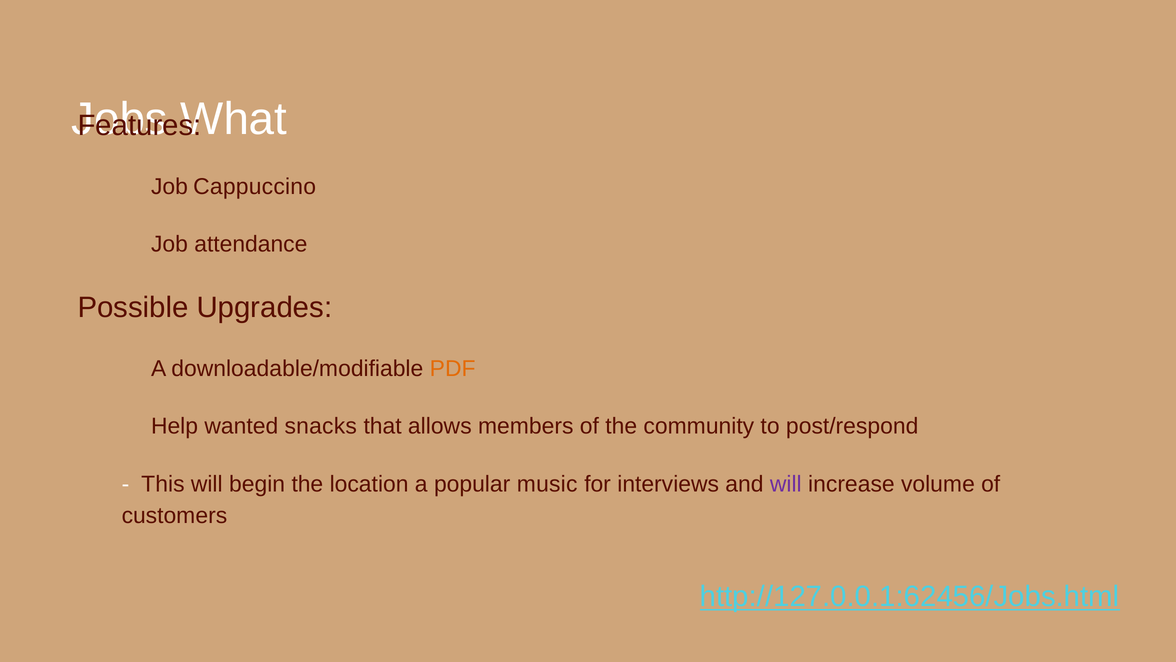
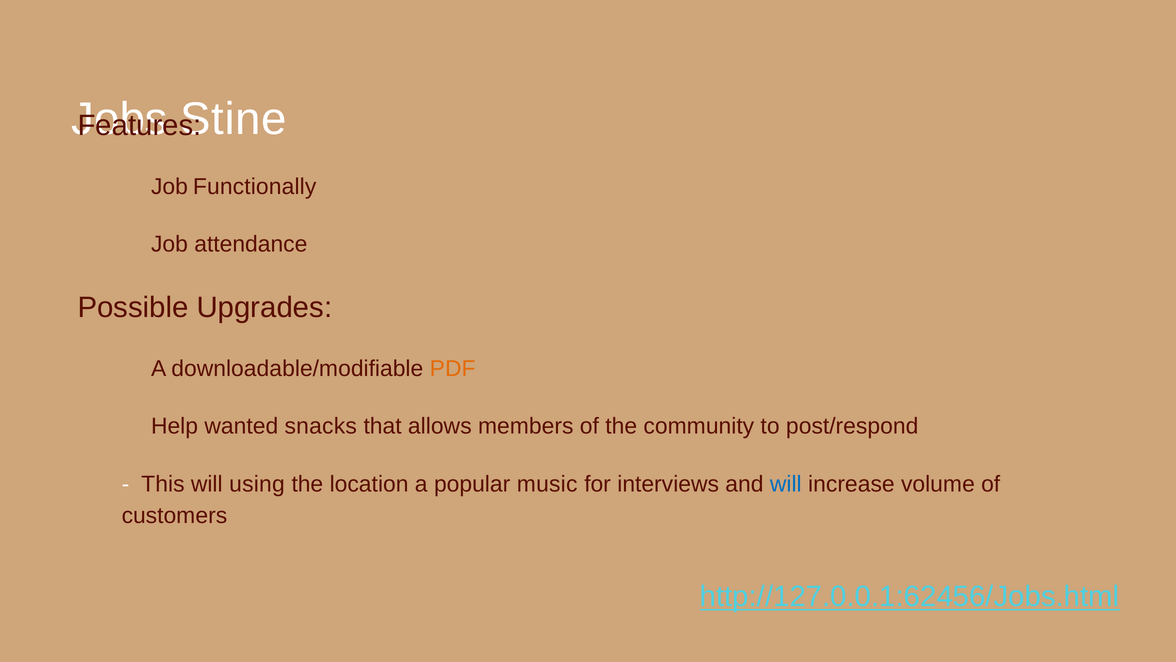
What: What -> Stine
Cappuccino: Cappuccino -> Functionally
begin: begin -> using
will at (786, 484) colour: purple -> blue
